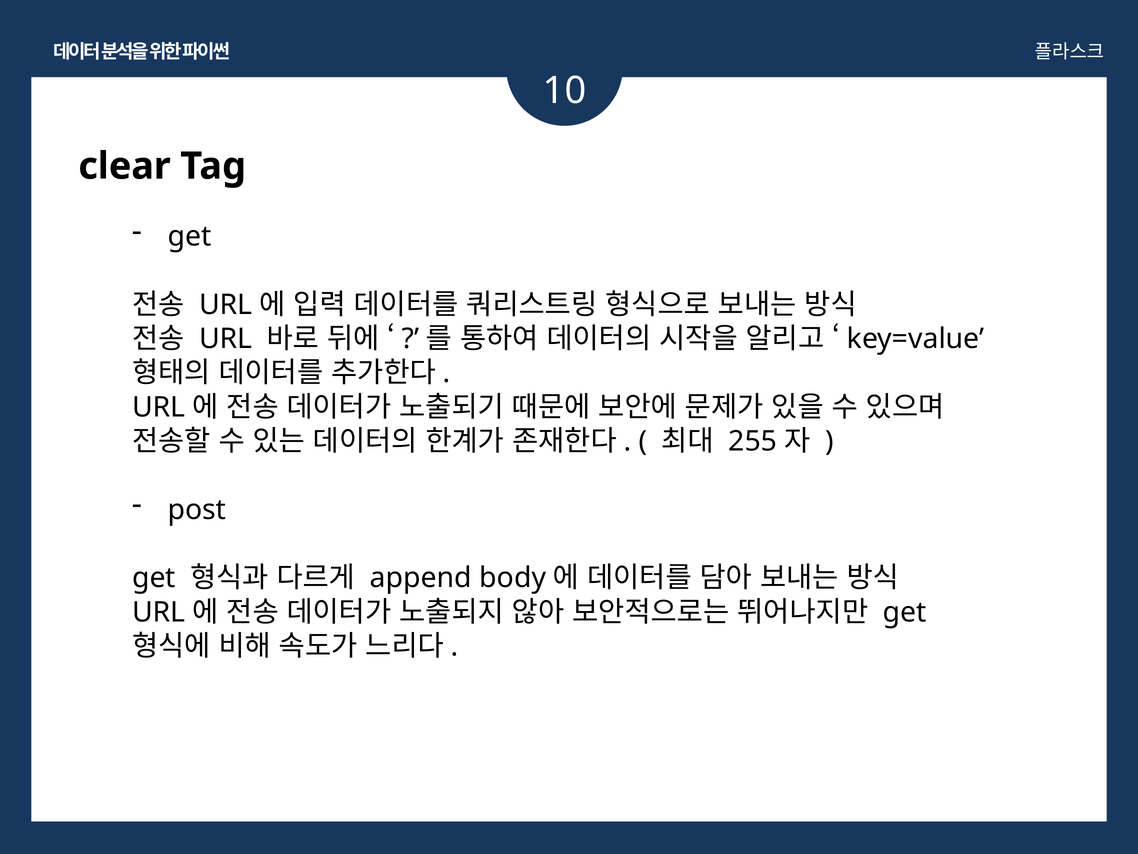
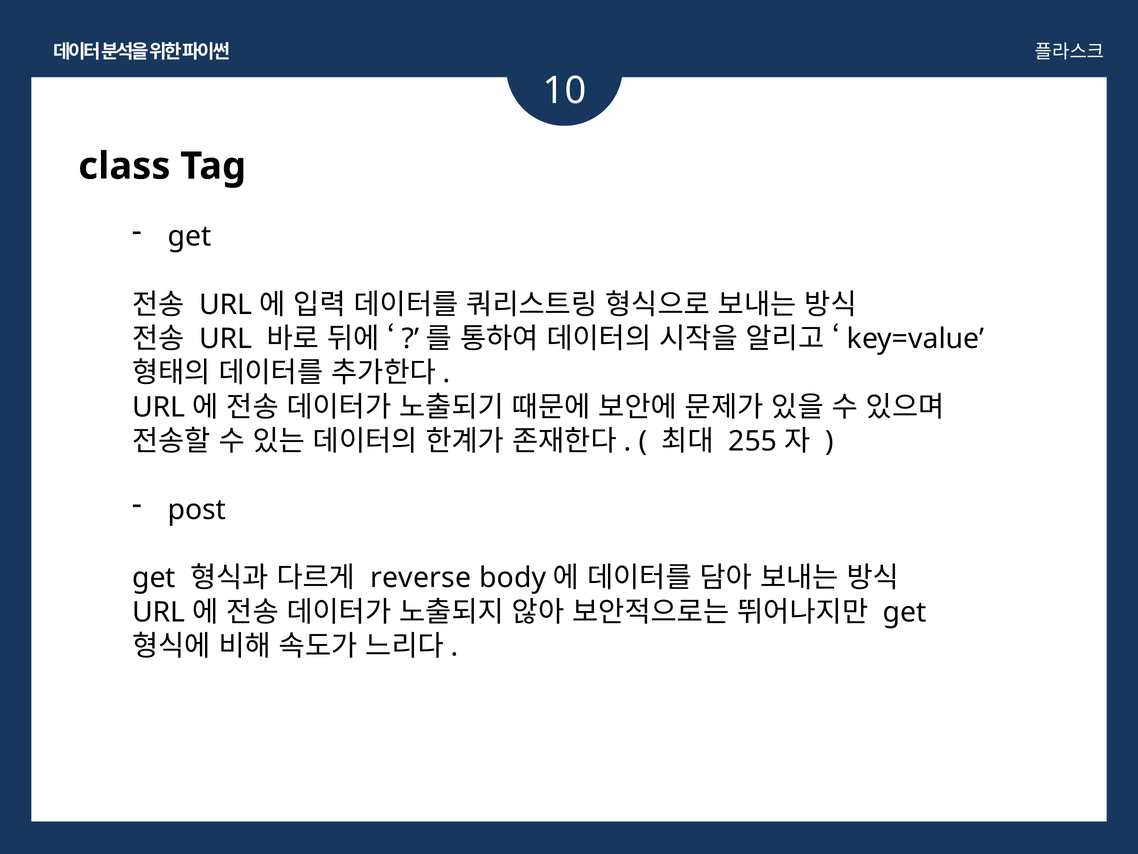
clear: clear -> class
append: append -> reverse
